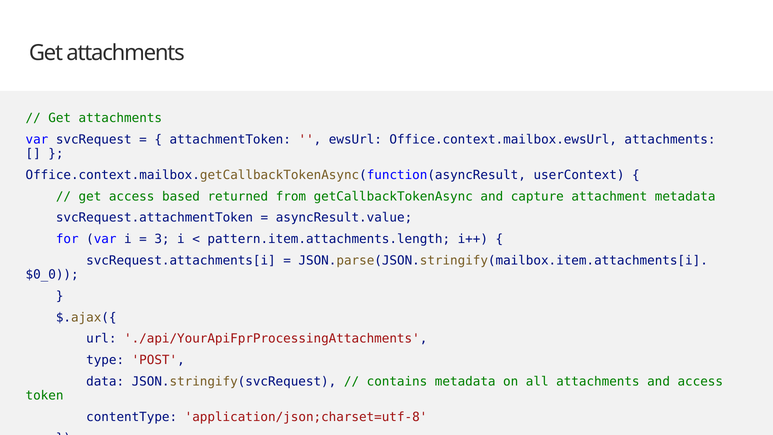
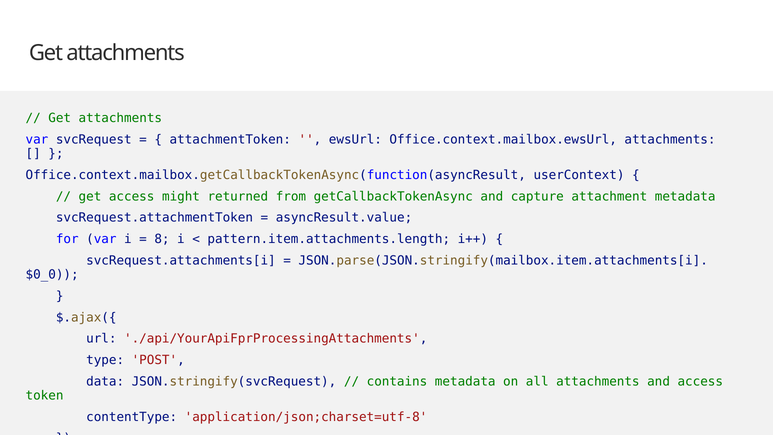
based: based -> might
3: 3 -> 8
